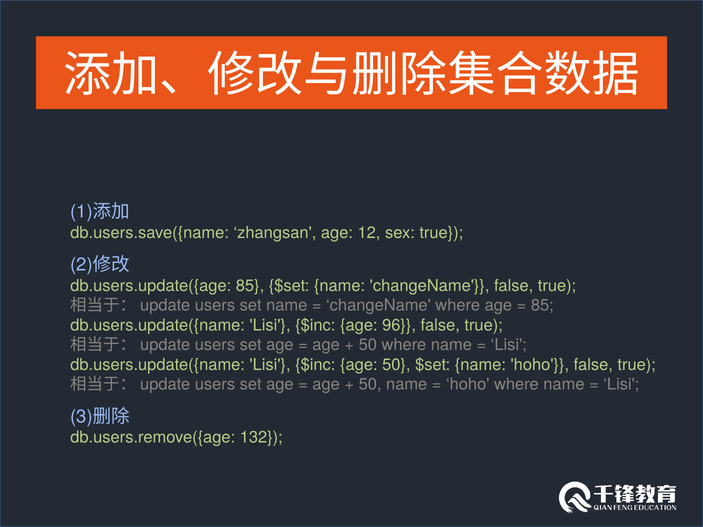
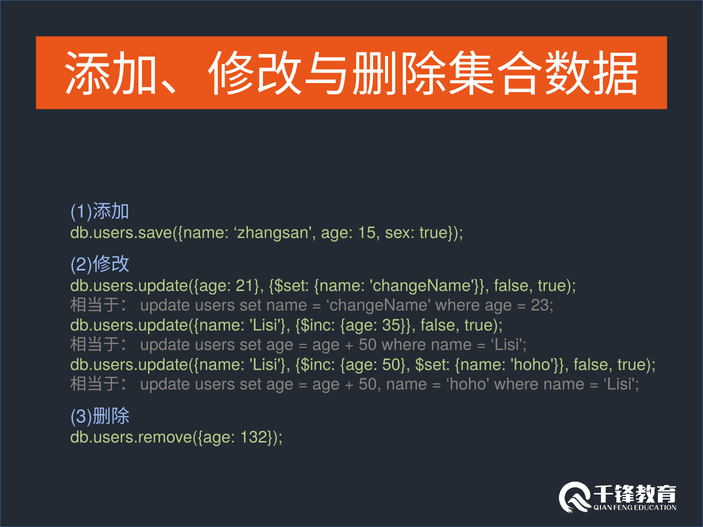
12: 12 -> 15
db.users.update({age 85: 85 -> 21
85 at (542, 306): 85 -> 23
96: 96 -> 35
